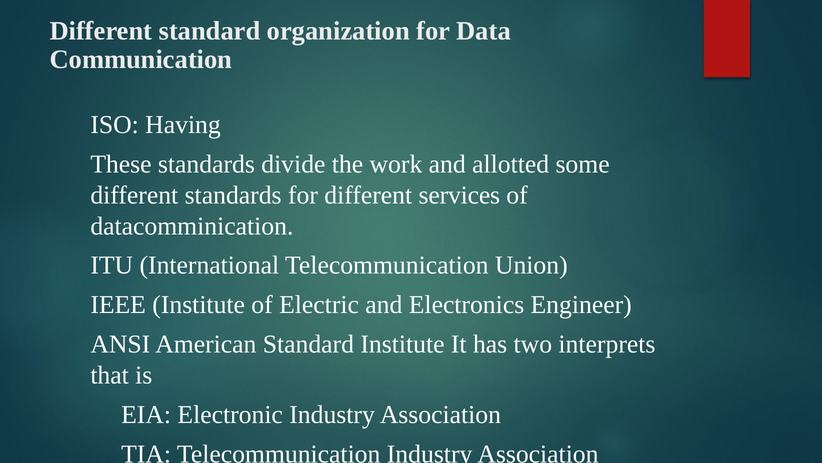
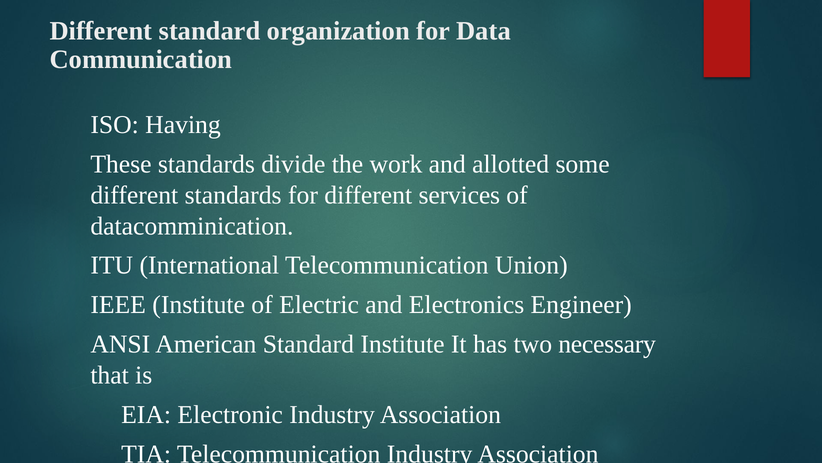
interprets: interprets -> necessary
